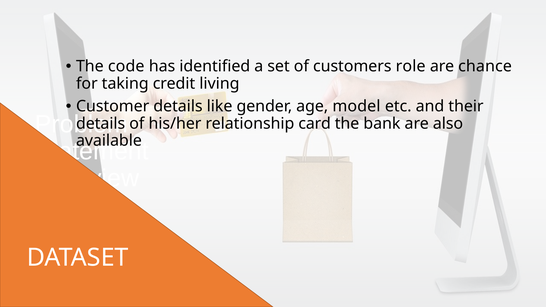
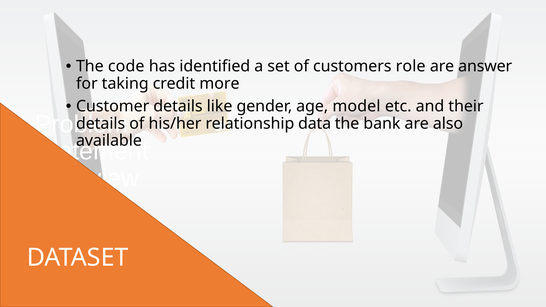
chance: chance -> answer
living: living -> more
card: card -> data
